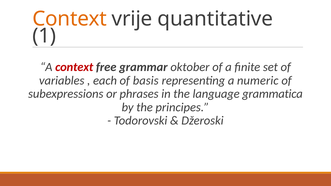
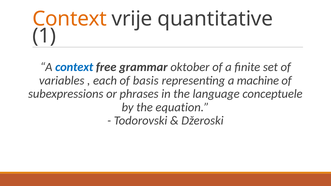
context at (74, 67) colour: red -> blue
numeric: numeric -> machine
grammatica: grammatica -> conceptuele
principes: principes -> equation
